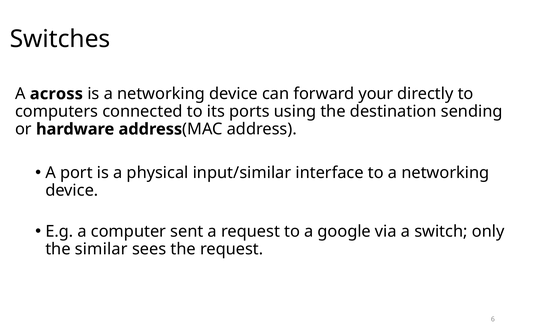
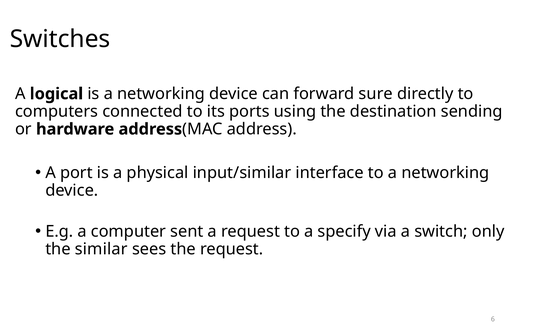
across: across -> logical
your: your -> sure
google: google -> specify
